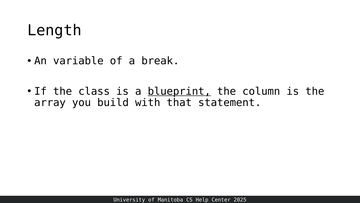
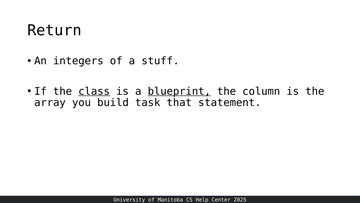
Length: Length -> Return
variable: variable -> integers
break: break -> stuff
class underline: none -> present
with: with -> task
